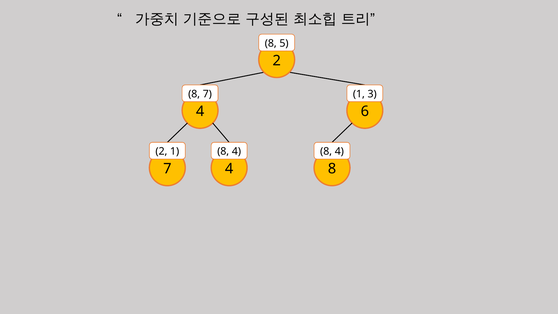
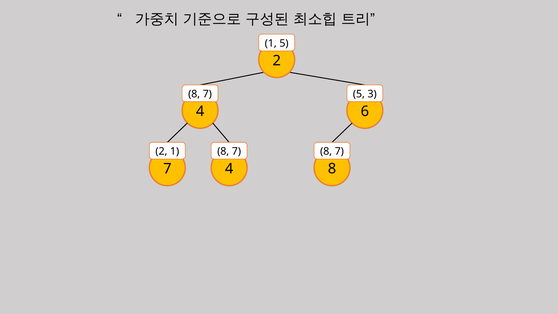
8 at (271, 43): 8 -> 1
1 at (359, 94): 1 -> 5
4 at (236, 151): 4 -> 7
4 at (339, 151): 4 -> 7
